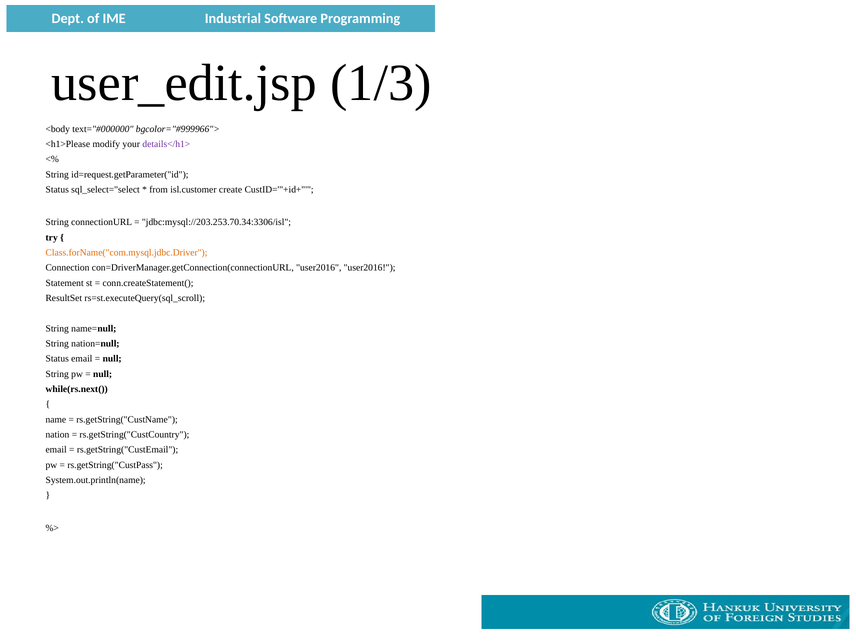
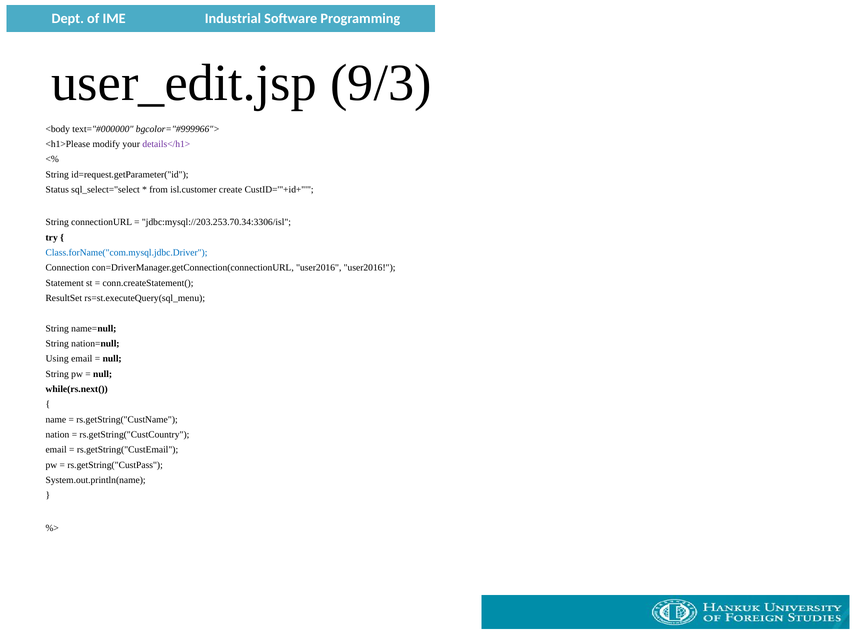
1/3: 1/3 -> 9/3
Class.forName("com.mysql.jdbc.Driver colour: orange -> blue
rs=st.executeQuery(sql_scroll: rs=st.executeQuery(sql_scroll -> rs=st.executeQuery(sql_menu
Status at (57, 359): Status -> Using
